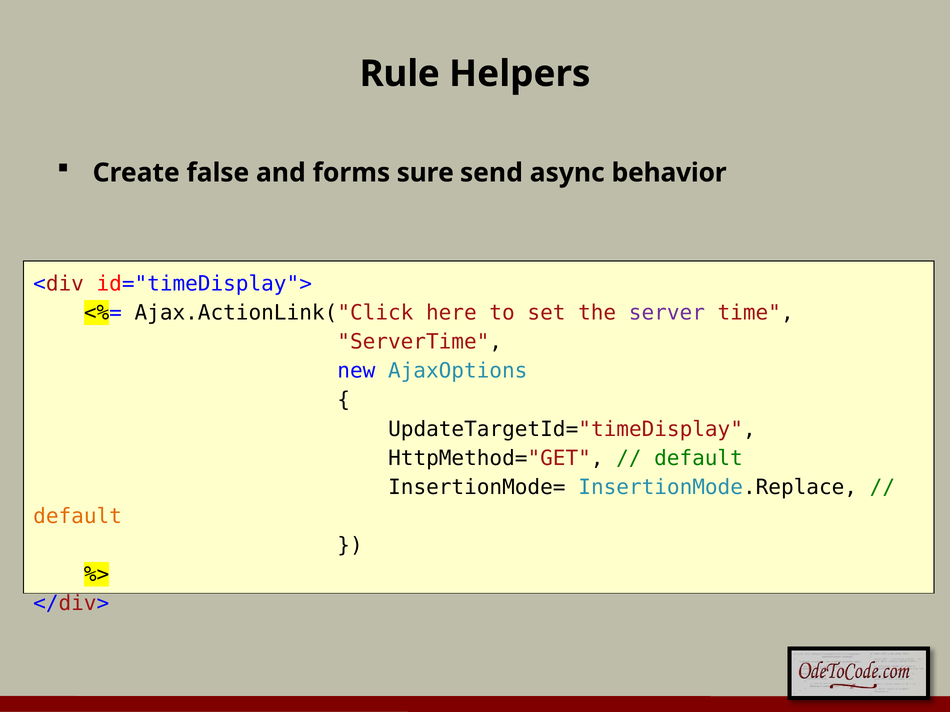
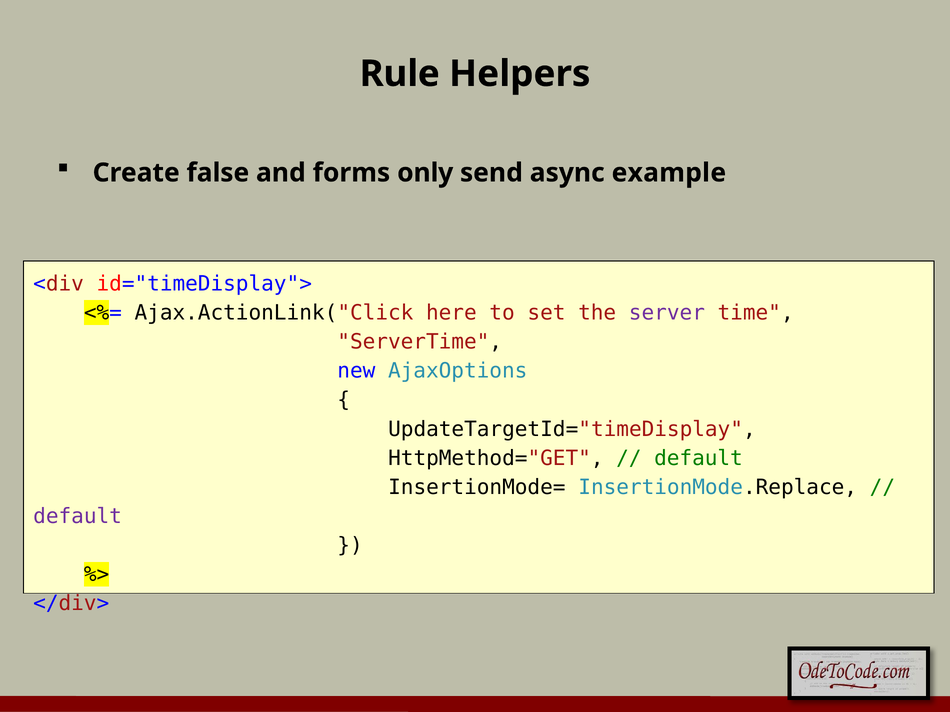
sure: sure -> only
behavior: behavior -> example
default at (78, 517) colour: orange -> purple
